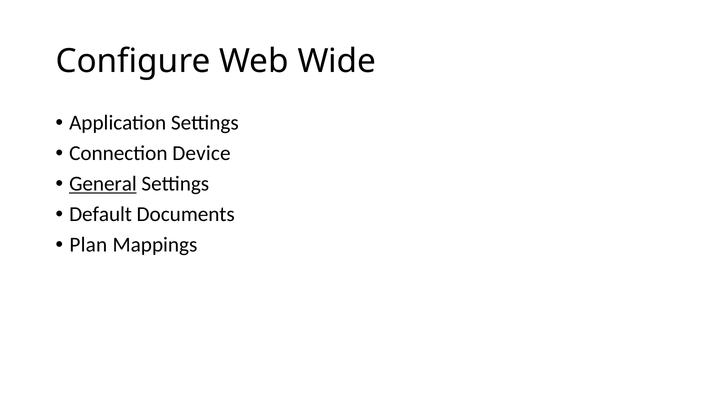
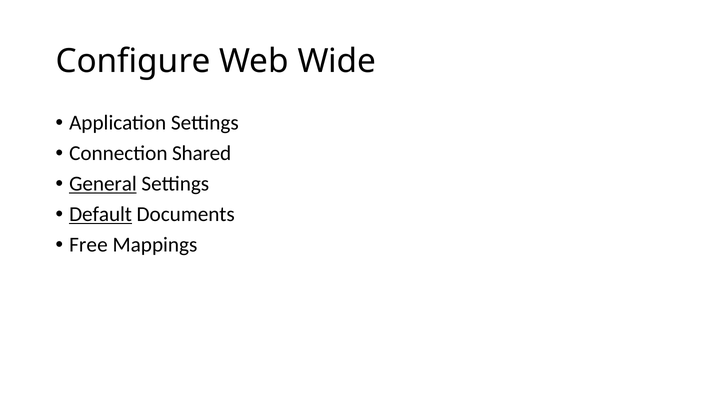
Device: Device -> Shared
Default underline: none -> present
Plan: Plan -> Free
